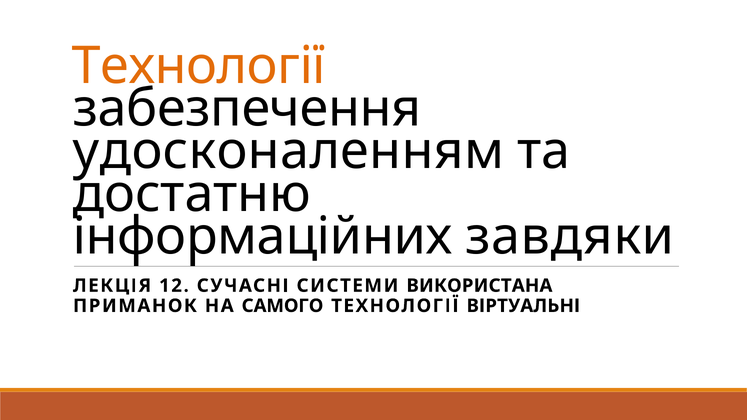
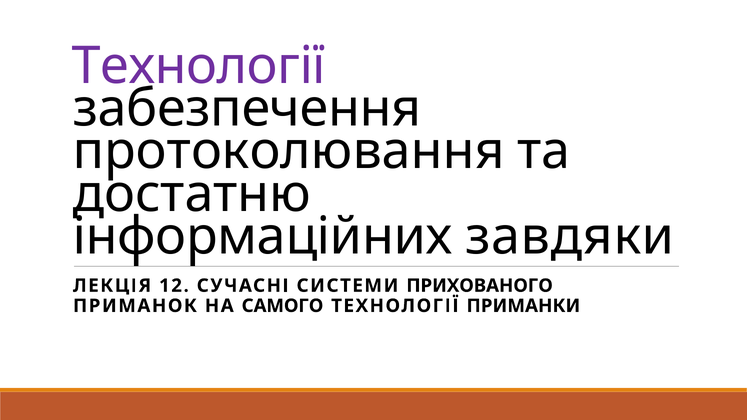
Технології at (199, 66) colour: orange -> purple
удосконаленням: удосконаленням -> протоколювання
ВИКОРИСТАНА: ВИКОРИСТАНА -> ПРИХОВАНОГО
ВІРТУАЛЬНІ: ВІРТУАЛЬНІ -> ПРИМАНКИ
